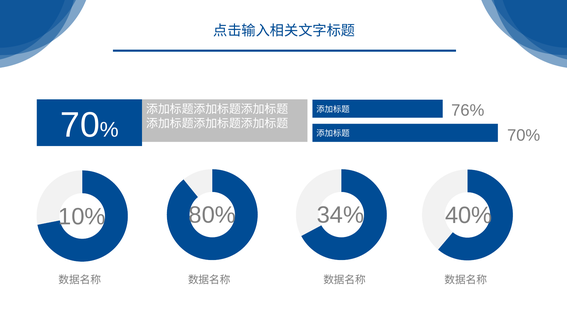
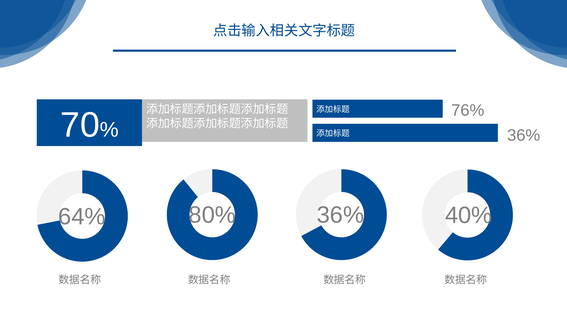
70% at (524, 136): 70% -> 36%
80% 34%: 34% -> 36%
10%: 10% -> 64%
